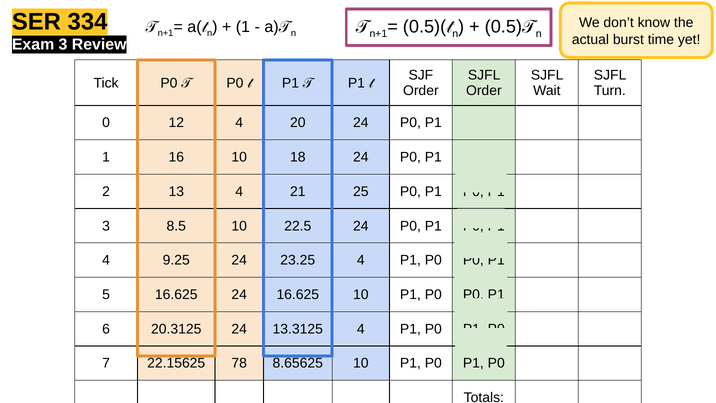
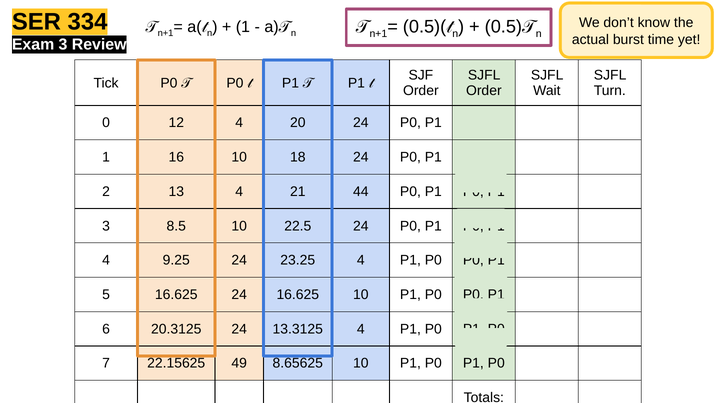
25: 25 -> 44
78: 78 -> 49
